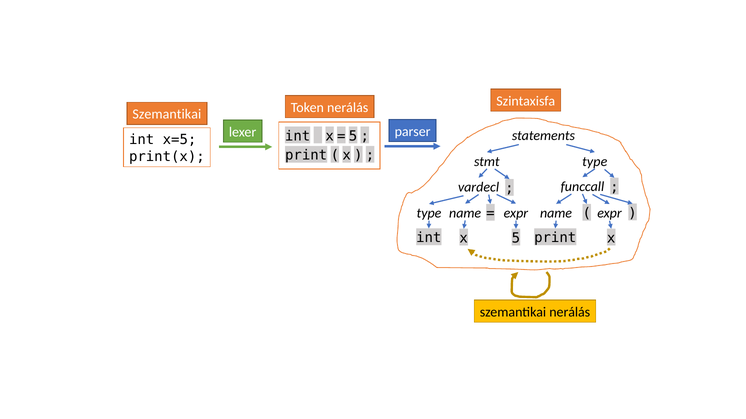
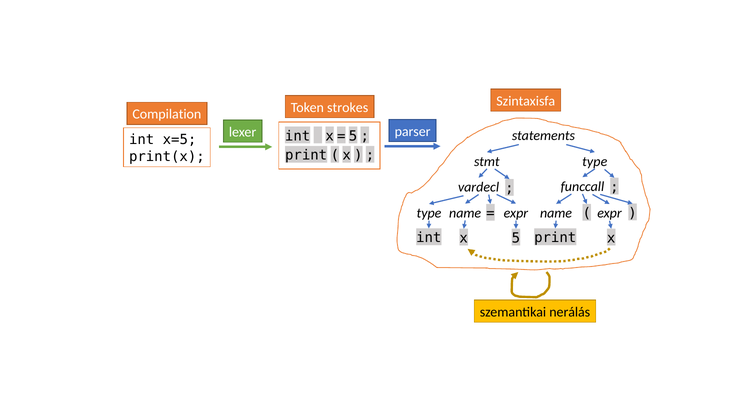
Szemantikai at (167, 114): Szemantikai -> Compilation
Token nerálás: nerálás -> strokes
